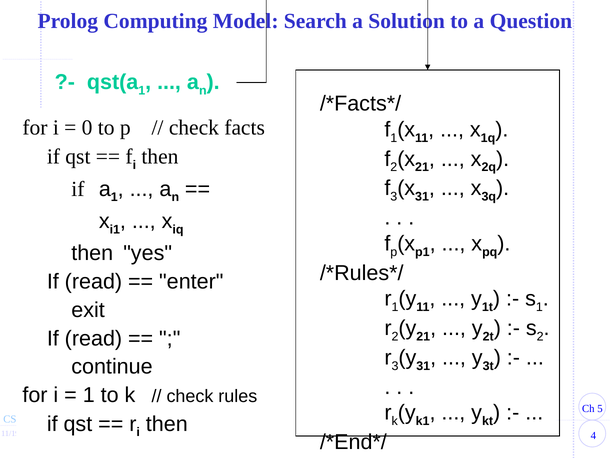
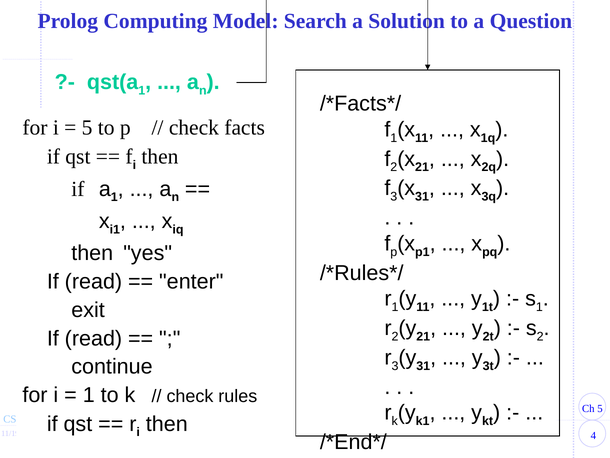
0 at (87, 128): 0 -> 5
